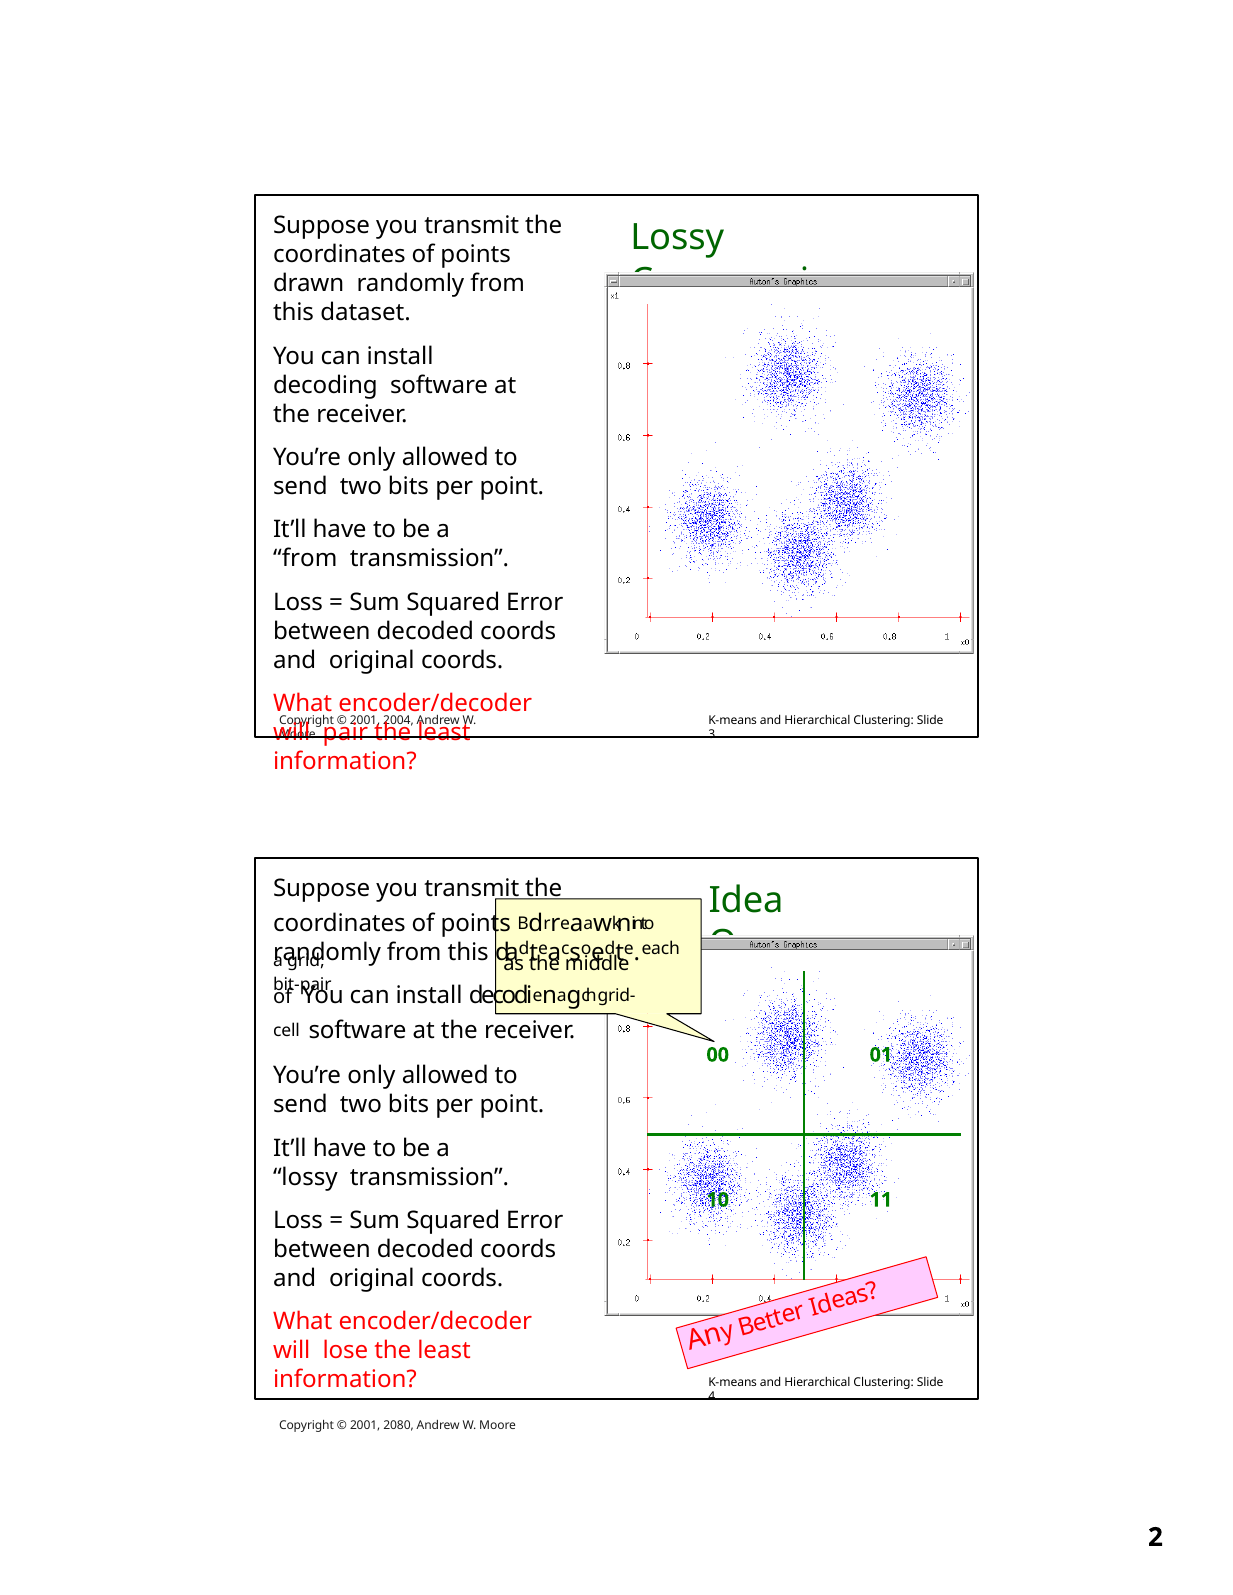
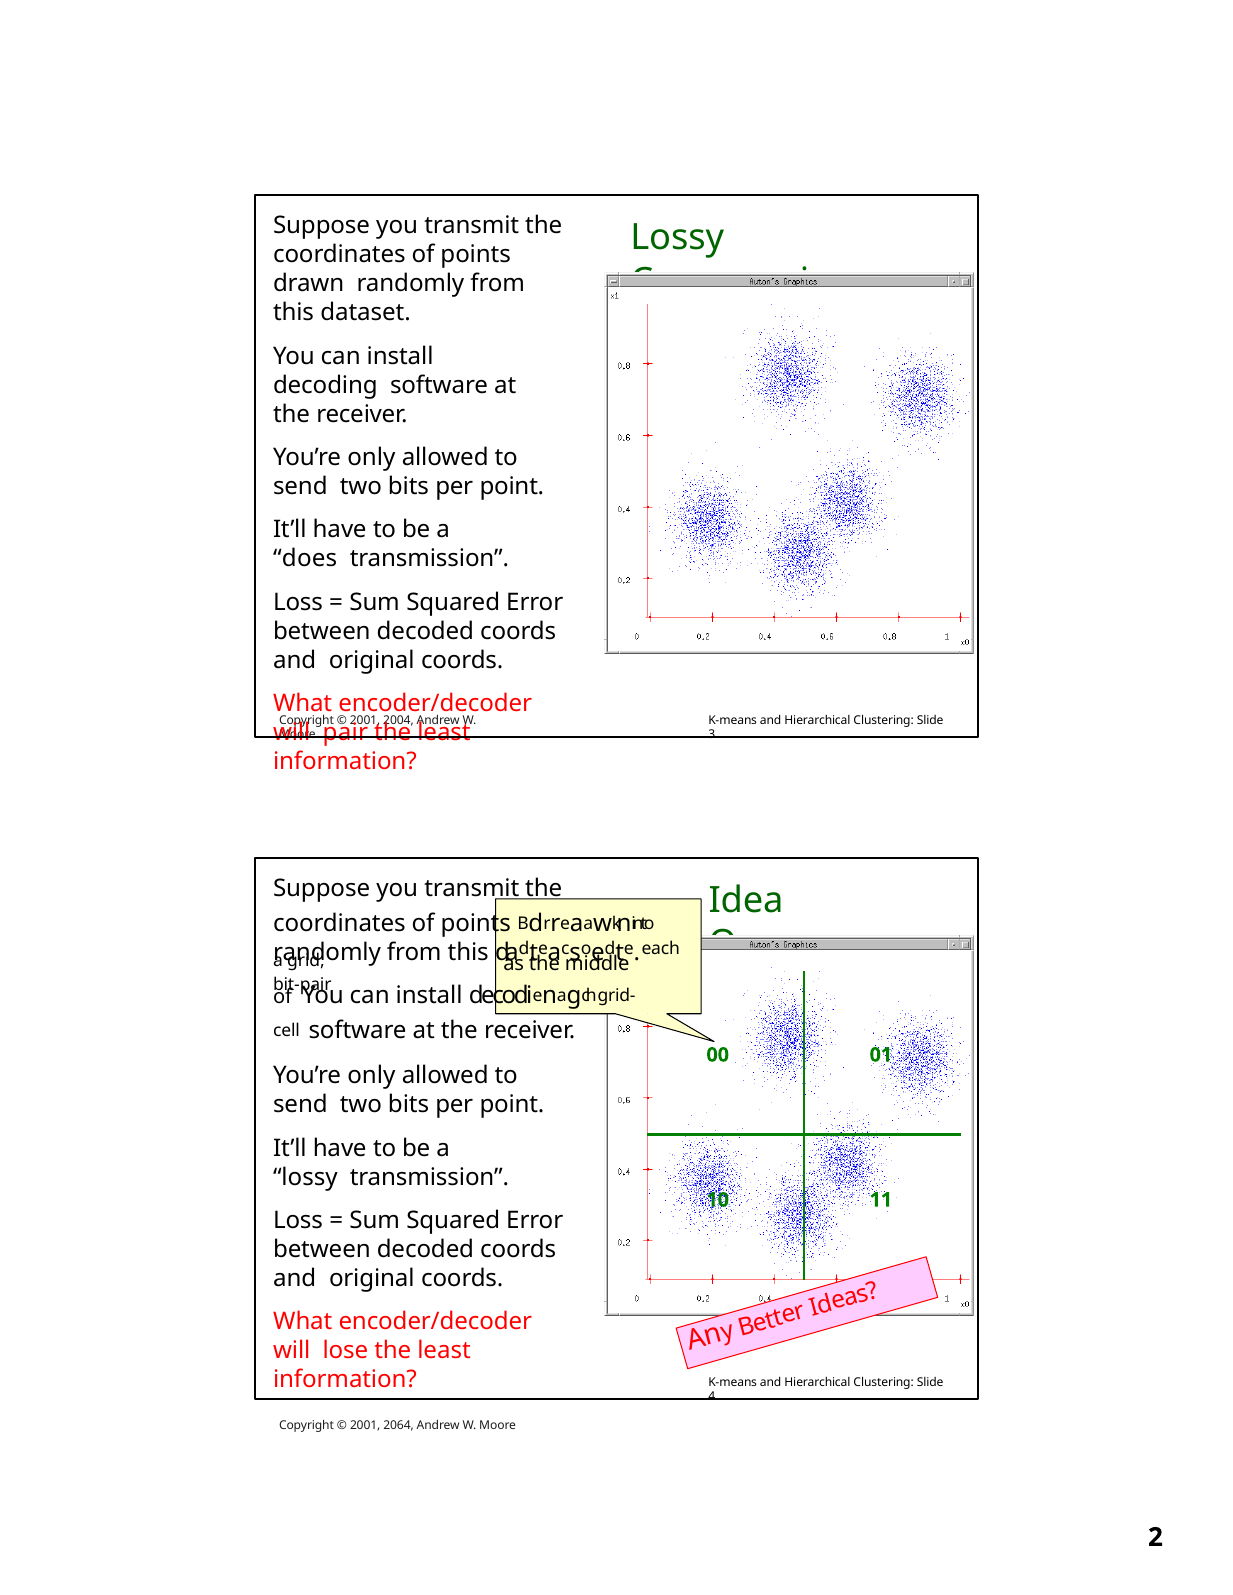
from at (305, 559): from -> does
2080: 2080 -> 2064
